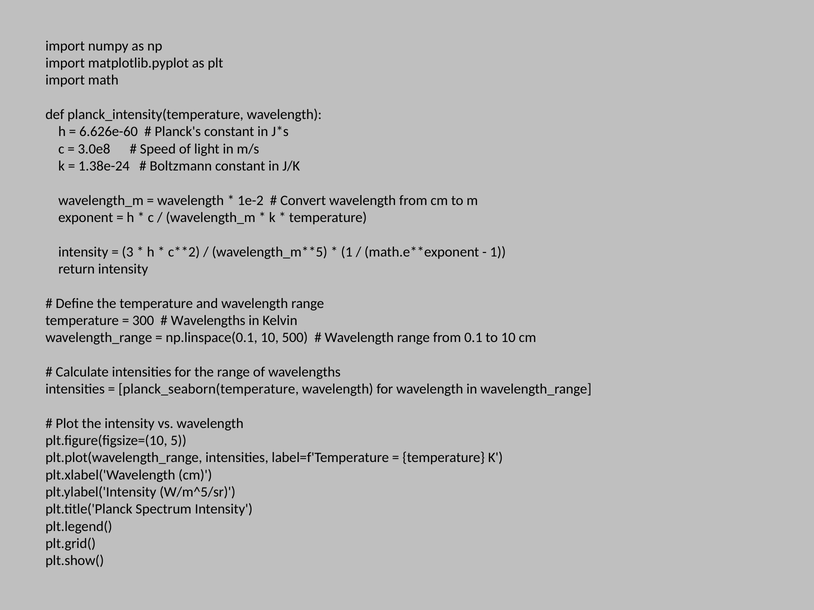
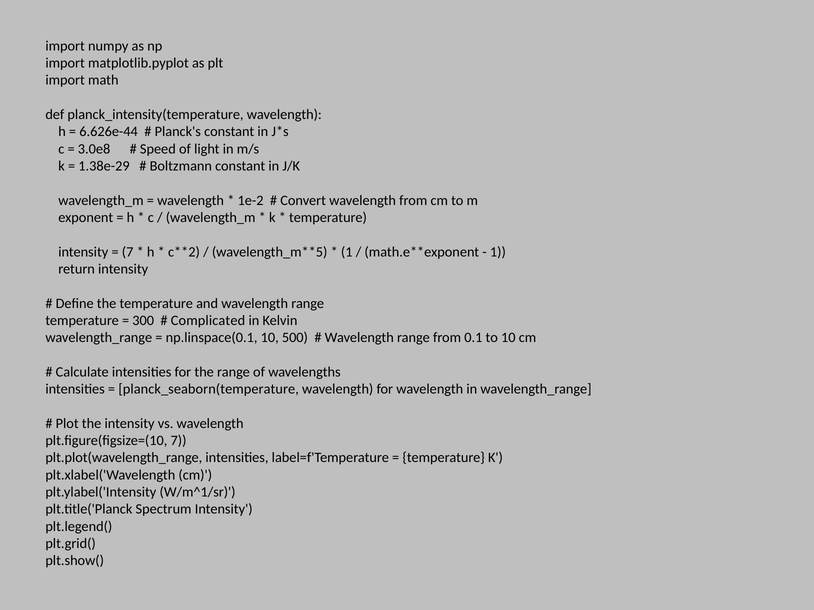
6.626e-60: 6.626e-60 -> 6.626e-44
1.38e-24: 1.38e-24 -> 1.38e-29
3 at (128, 252): 3 -> 7
Wavelengths at (208, 321): Wavelengths -> Complicated
plt.figure(figsize=(10 5: 5 -> 7
W/m^5/sr: W/m^5/sr -> W/m^1/sr
